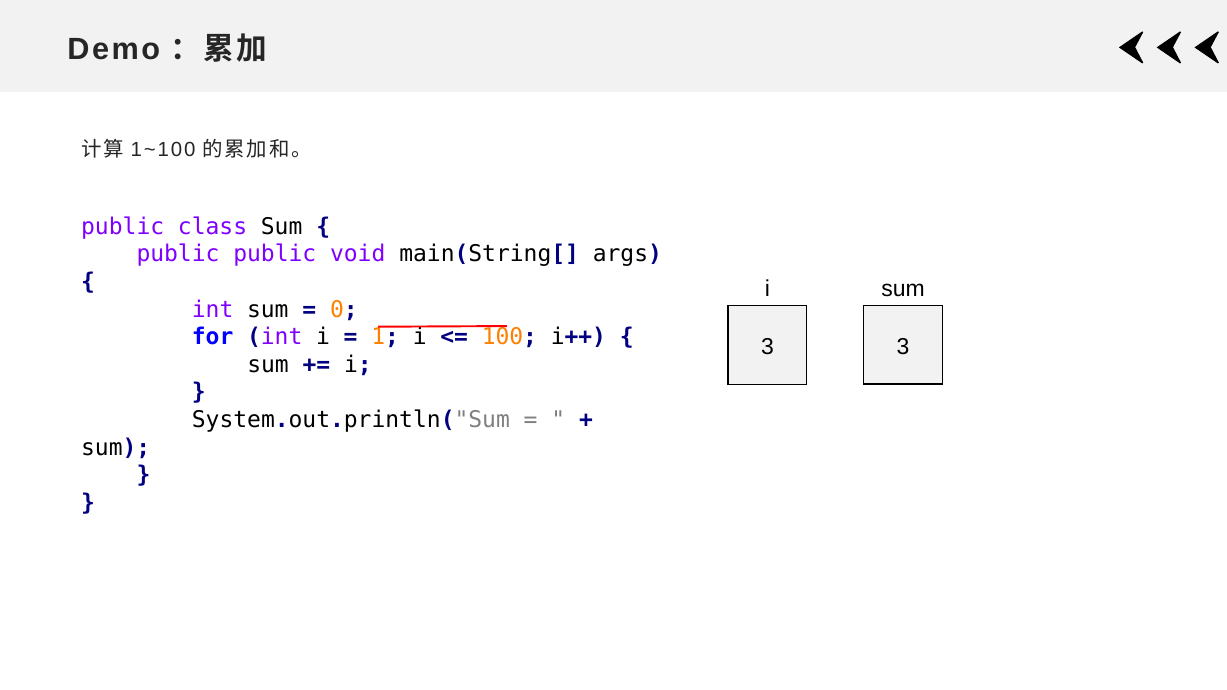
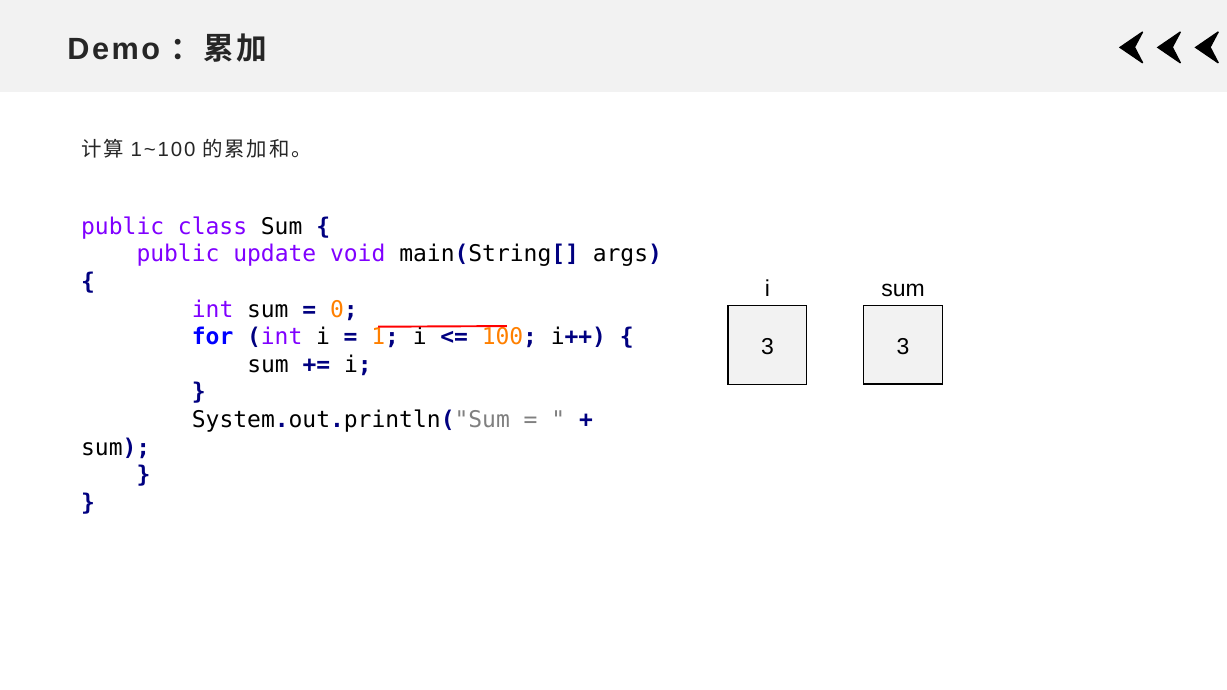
public public: public -> update
